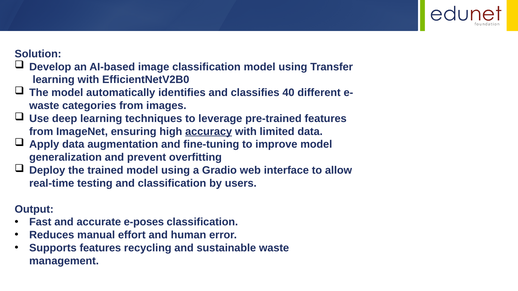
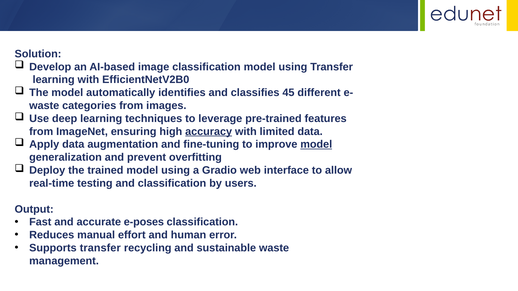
40: 40 -> 45
model at (316, 145) underline: none -> present
Supports features: features -> transfer
